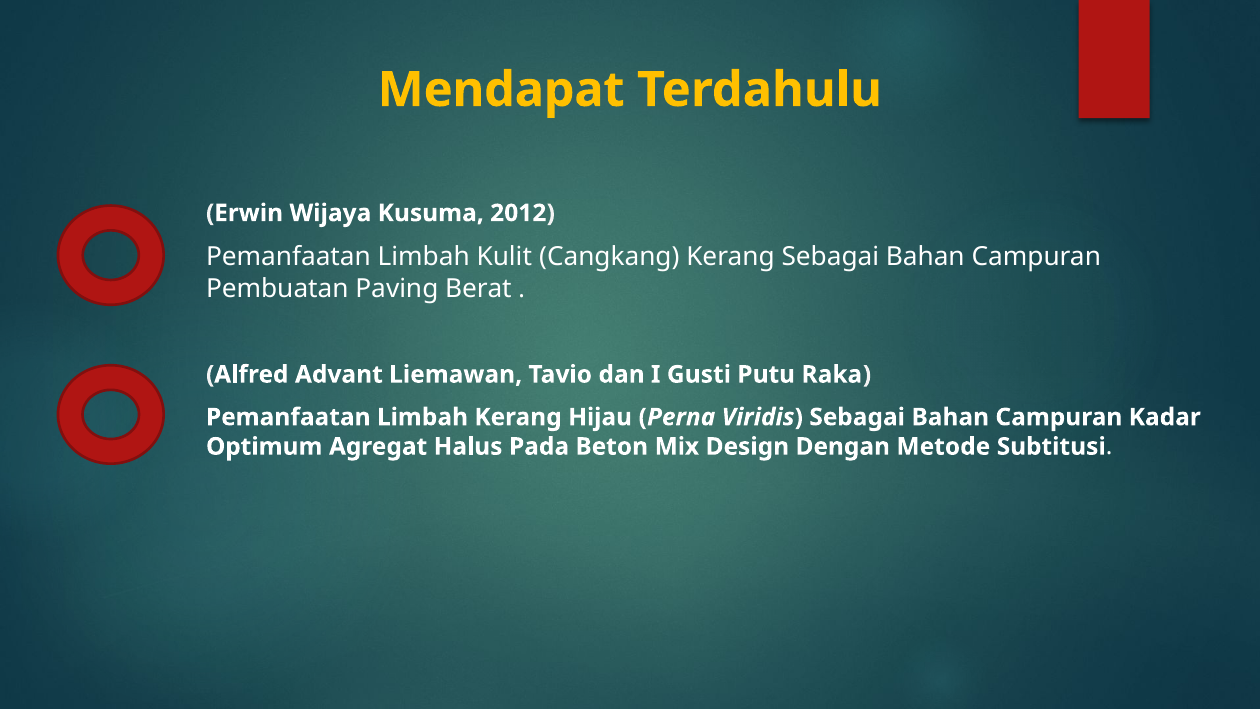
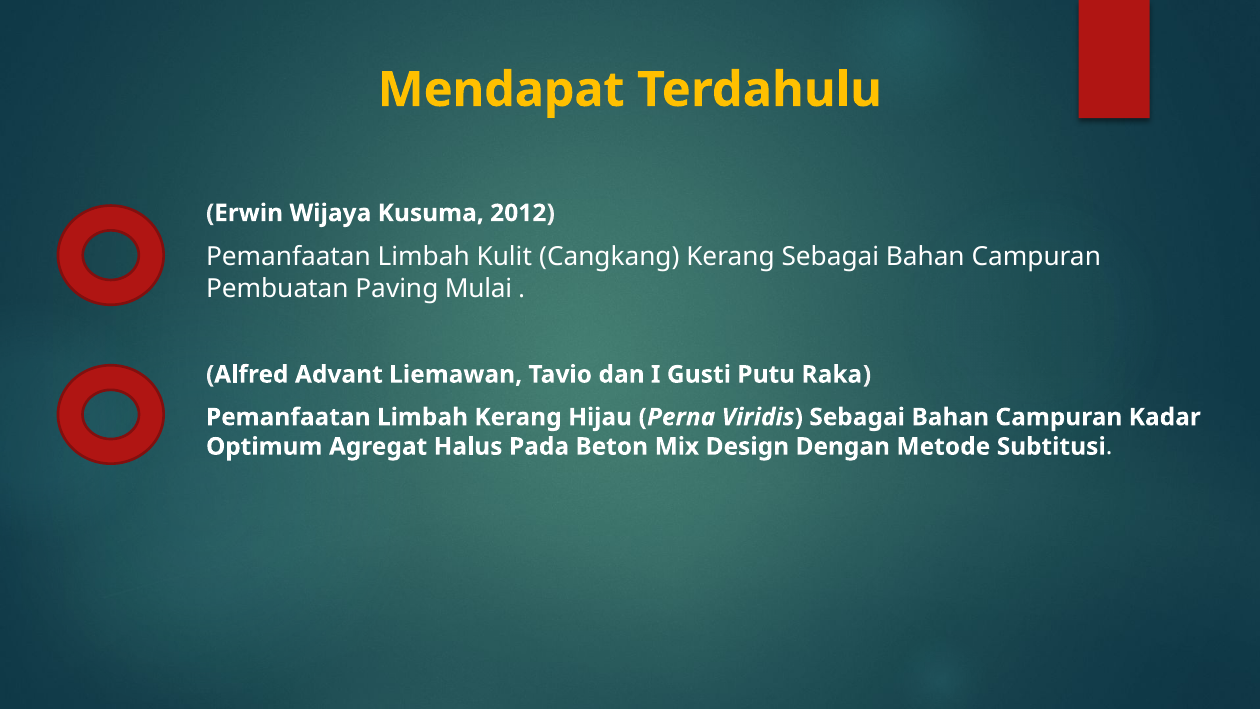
Berat: Berat -> Mulai
